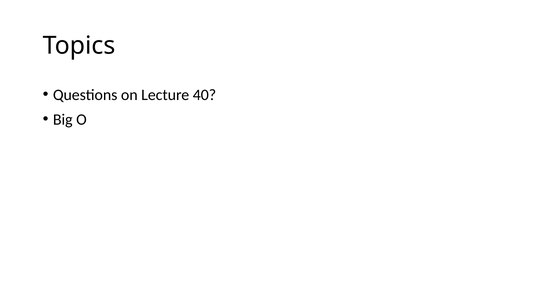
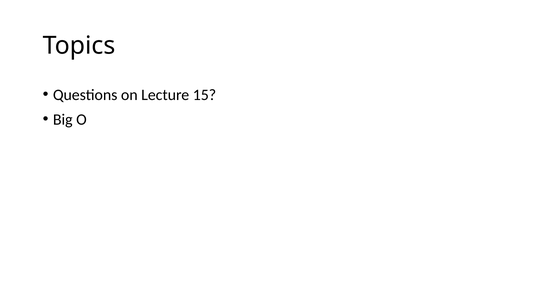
40: 40 -> 15
